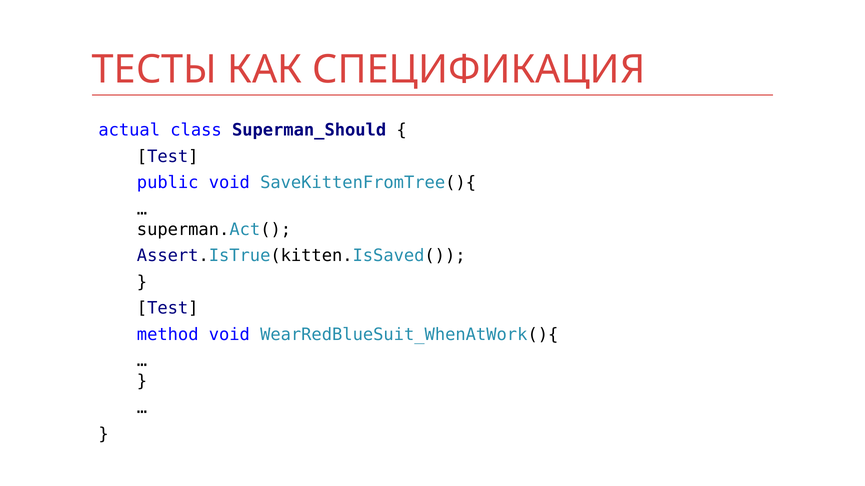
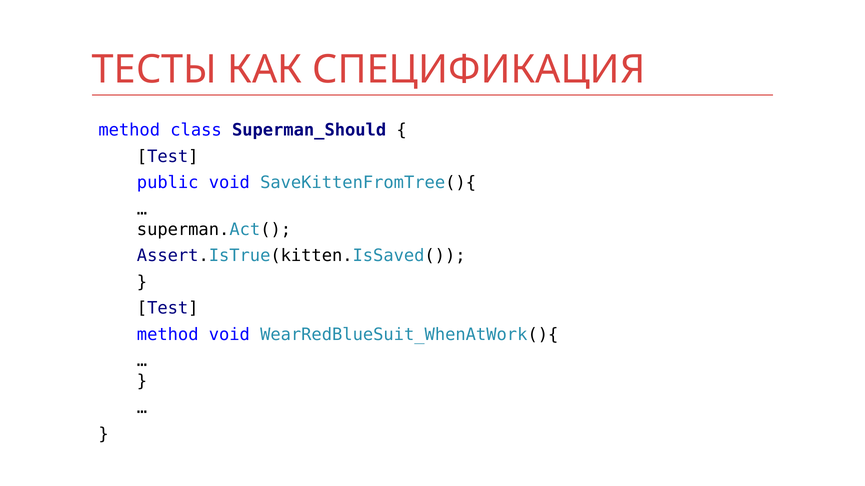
actual at (129, 130): actual -> method
